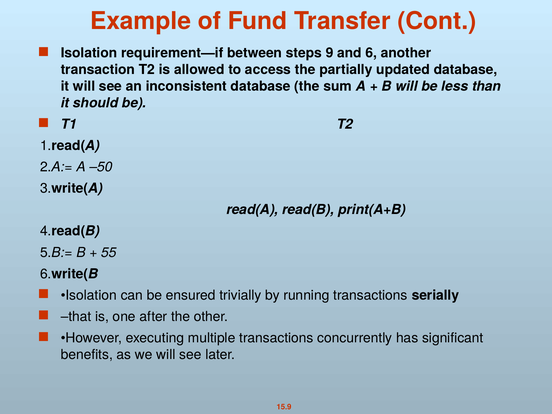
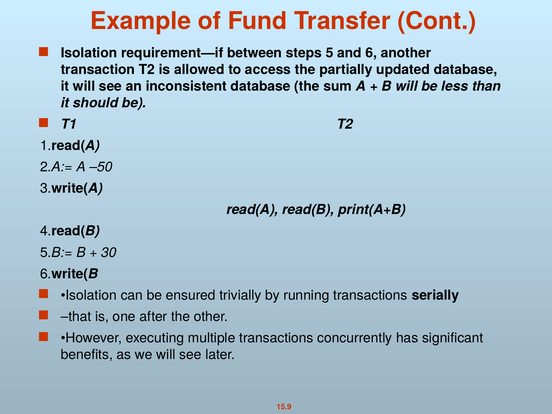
9: 9 -> 5
55: 55 -> 30
